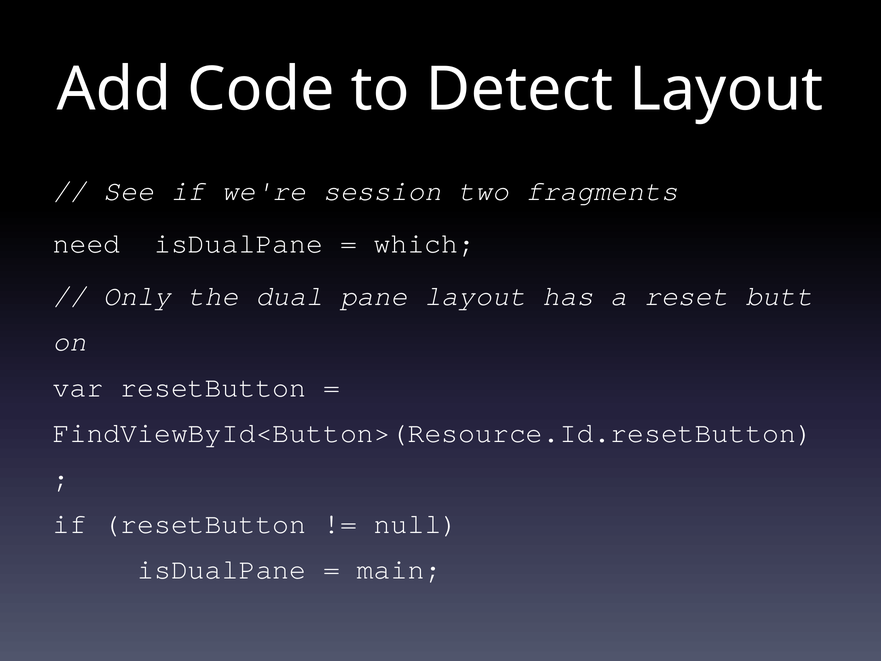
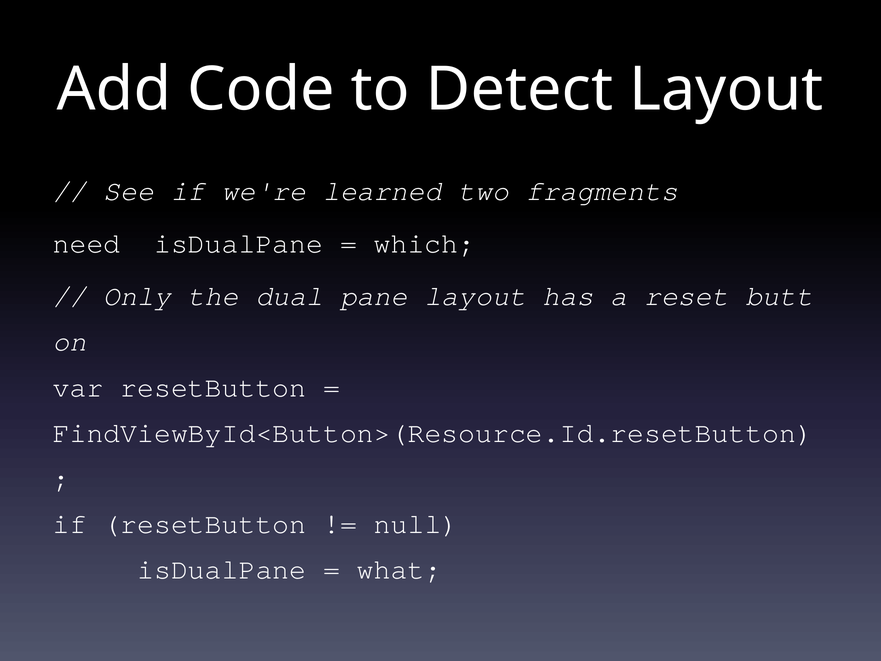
session: session -> learned
main: main -> what
